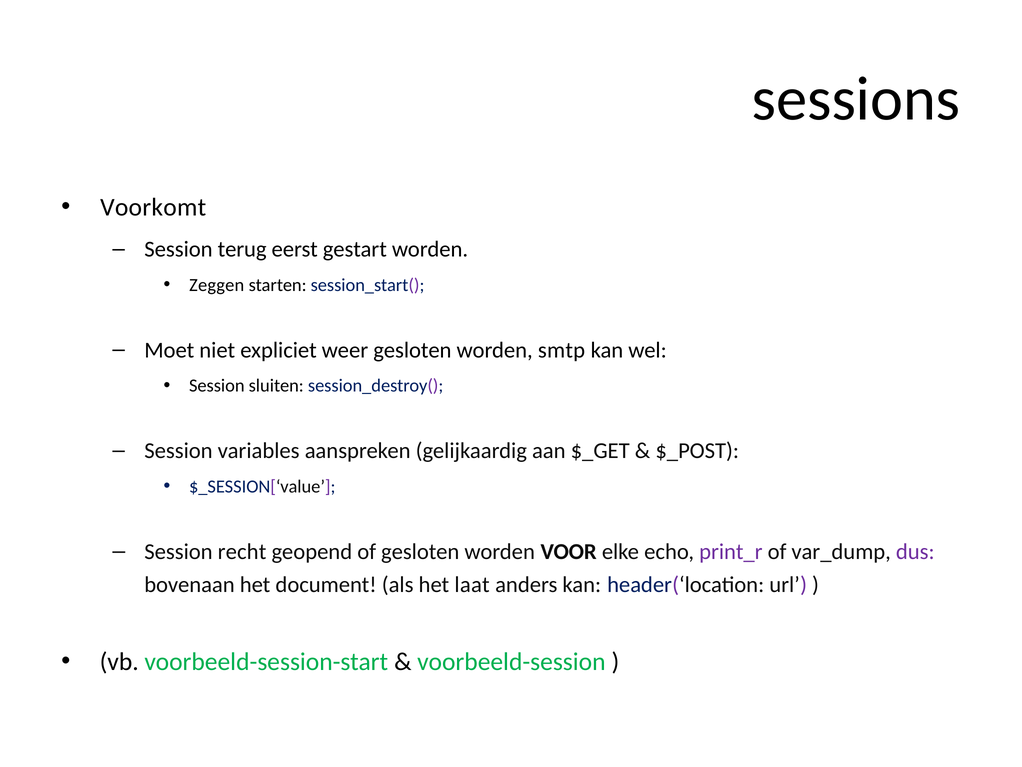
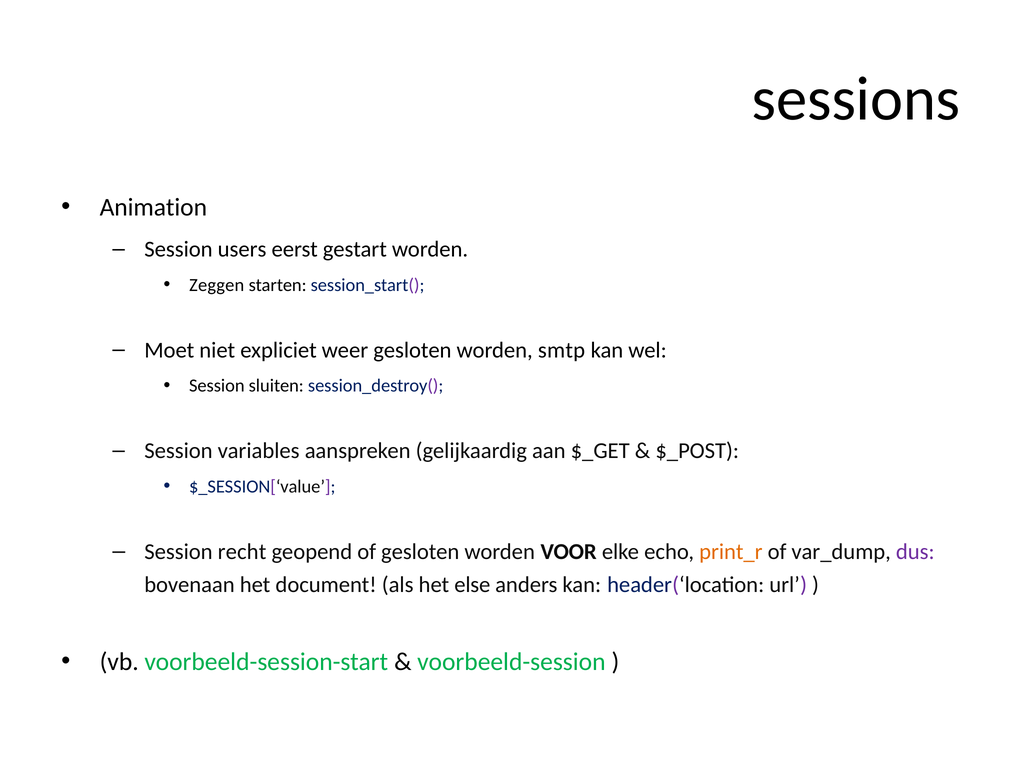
Voorkomt: Voorkomt -> Animation
terug: terug -> users
print_r colour: purple -> orange
laat: laat -> else
